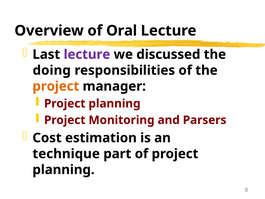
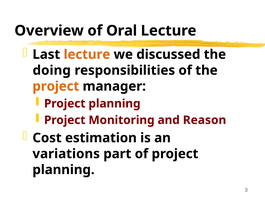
lecture at (87, 54) colour: purple -> orange
Parsers: Parsers -> Reason
technique: technique -> variations
